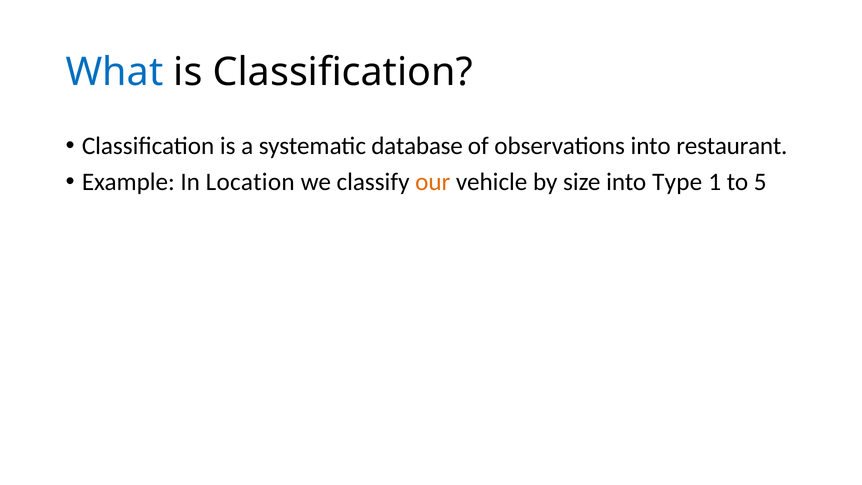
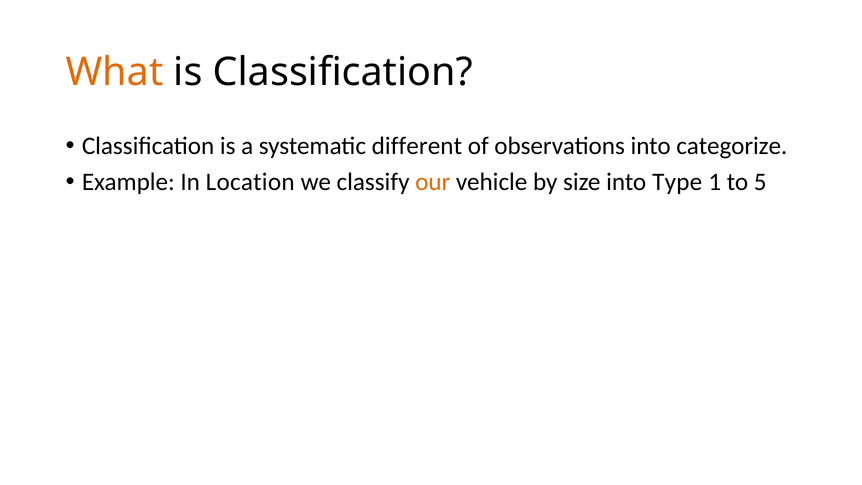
What colour: blue -> orange
database: database -> different
restaurant: restaurant -> categorize
